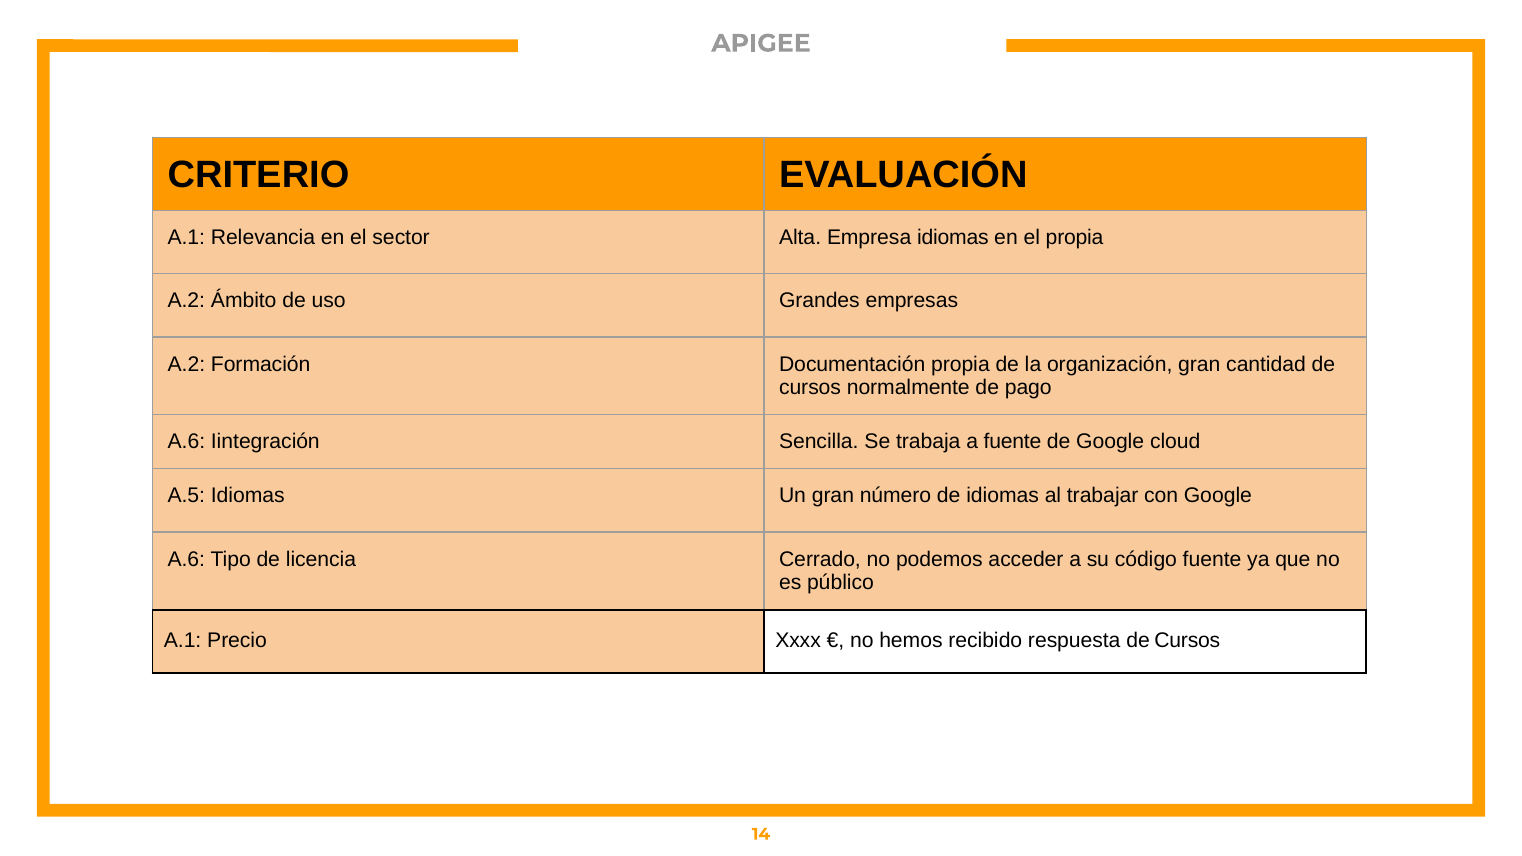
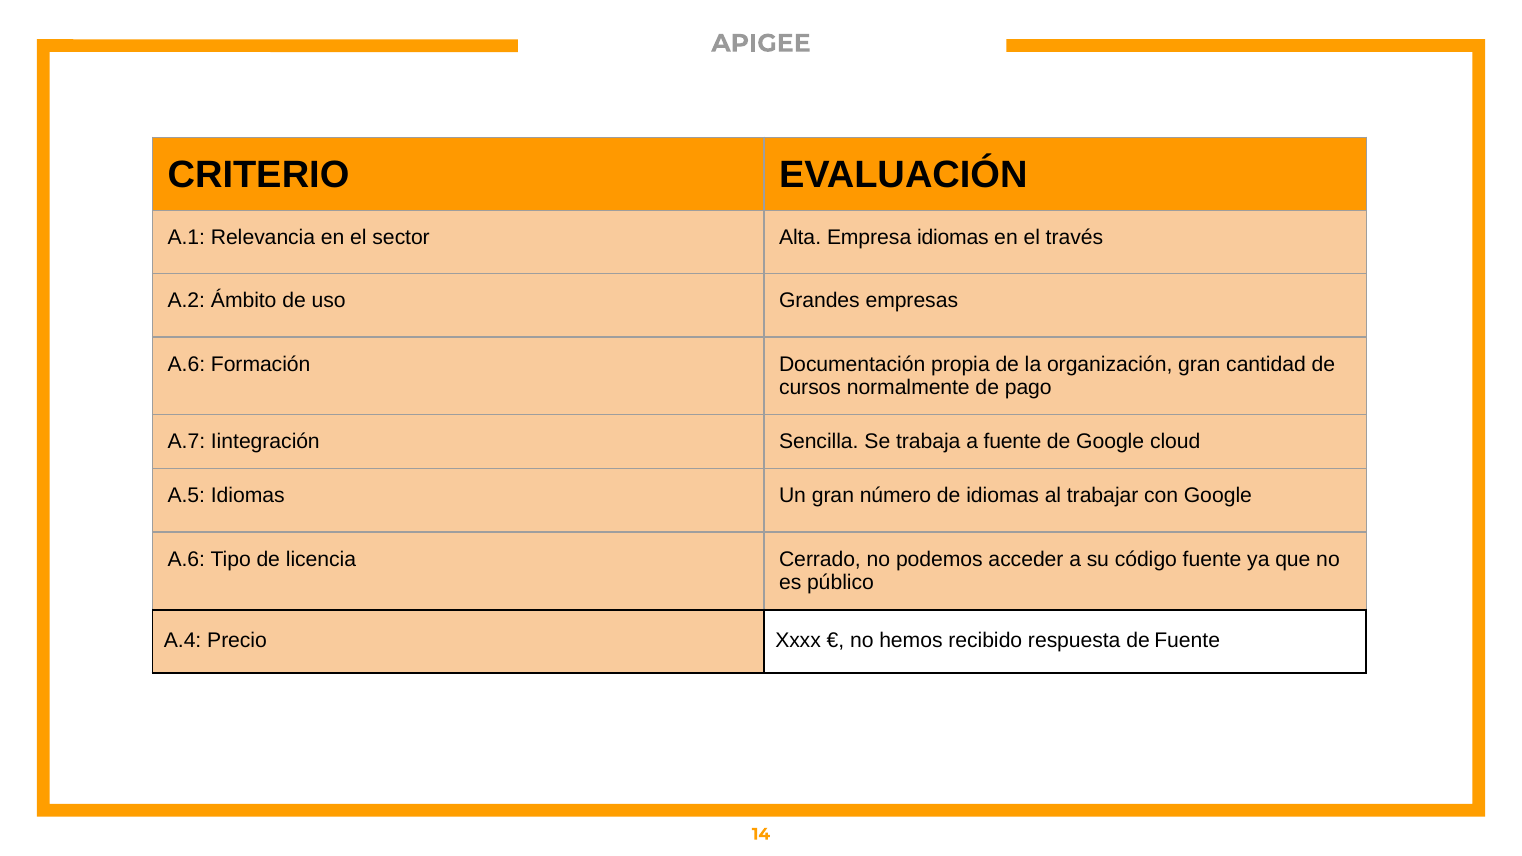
el propia: propia -> través
A.2 at (186, 364): A.2 -> A.6
A.6 at (186, 442): A.6 -> A.7
A.1 at (183, 641): A.1 -> A.4
respuesta de Cursos: Cursos -> Fuente
